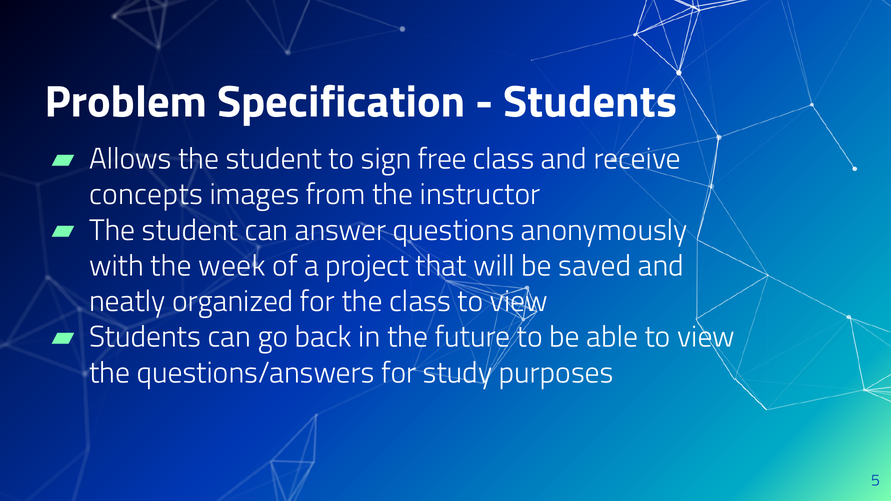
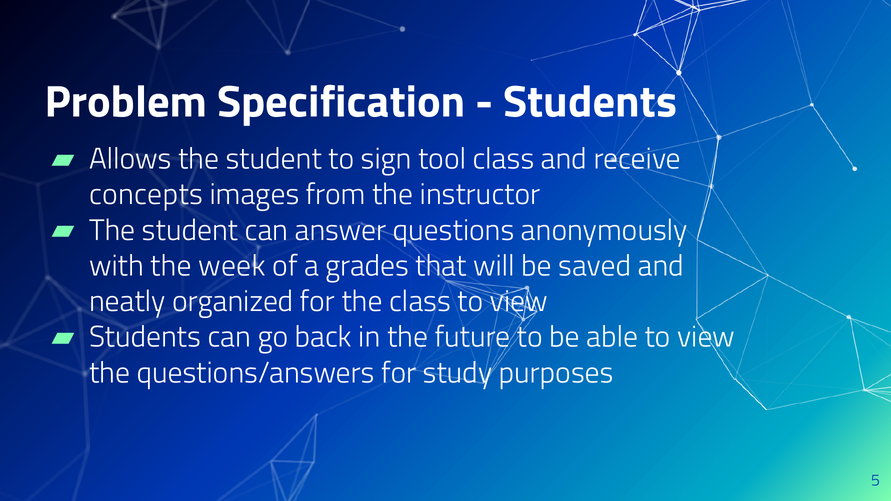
free: free -> tool
project: project -> grades
